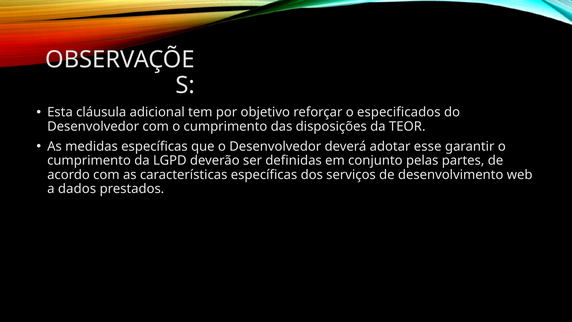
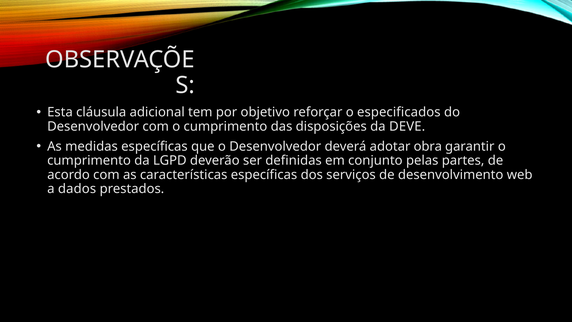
TEOR: TEOR -> DEVE
esse: esse -> obra
